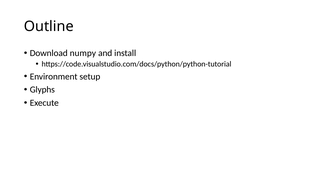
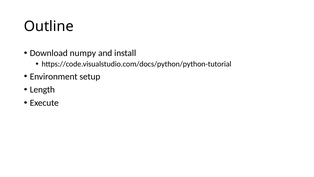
Glyphs: Glyphs -> Length
